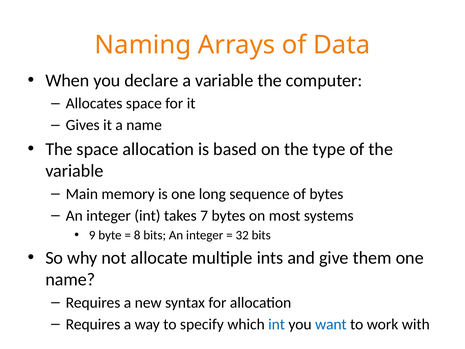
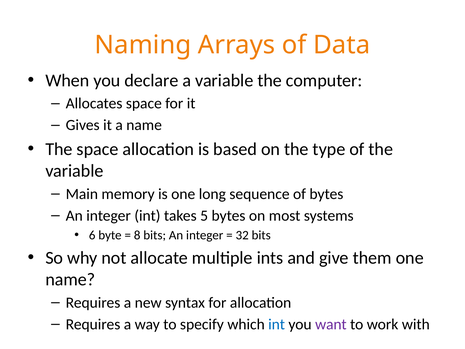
7: 7 -> 5
9: 9 -> 6
want colour: blue -> purple
